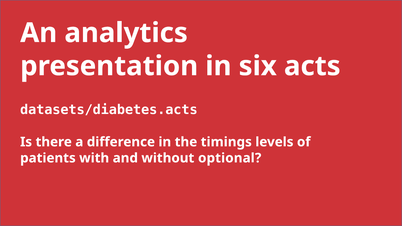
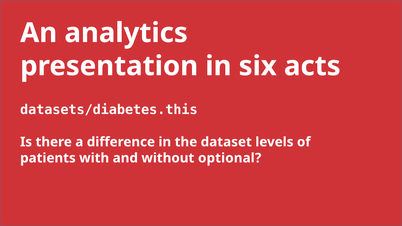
datasets/diabetes.acts: datasets/diabetes.acts -> datasets/diabetes.this
timings: timings -> dataset
